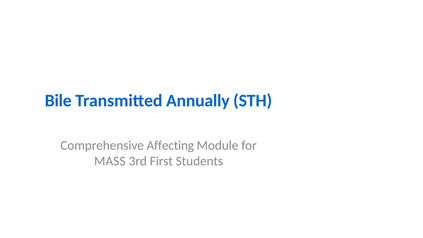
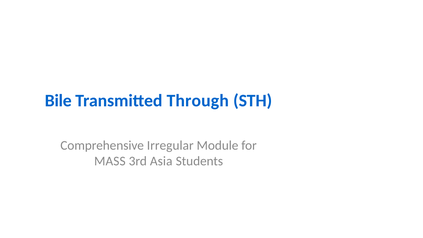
Annually: Annually -> Through
Affecting: Affecting -> Irregular
First: First -> Asia
